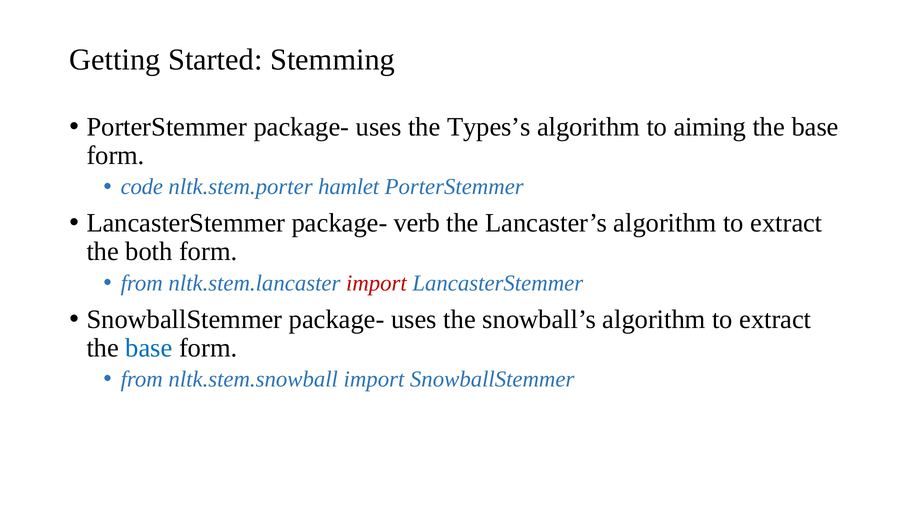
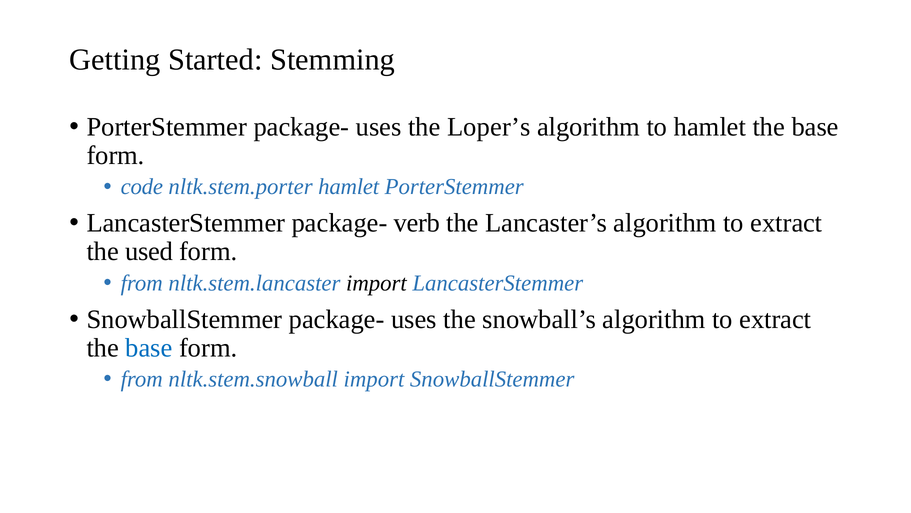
Types’s: Types’s -> Loper’s
to aiming: aiming -> hamlet
both: both -> used
import at (376, 283) colour: red -> black
